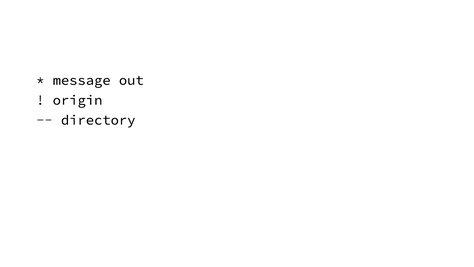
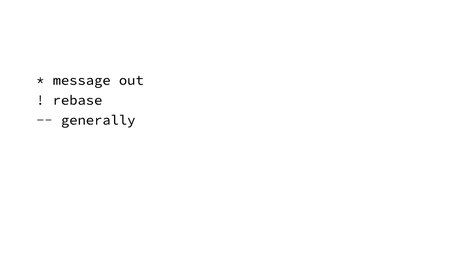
origin: origin -> rebase
directory: directory -> generally
